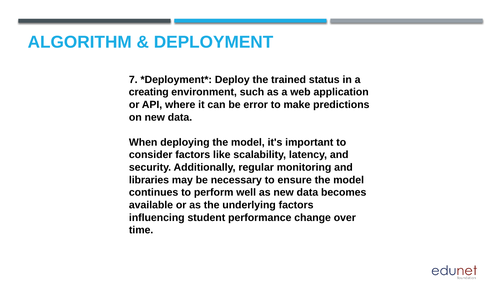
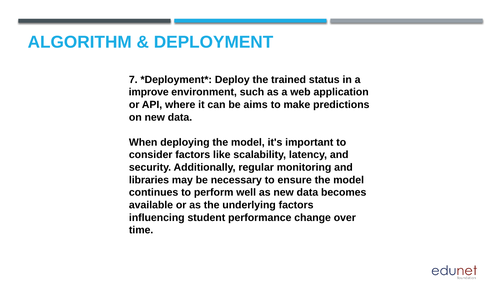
creating: creating -> improve
error: error -> aims
